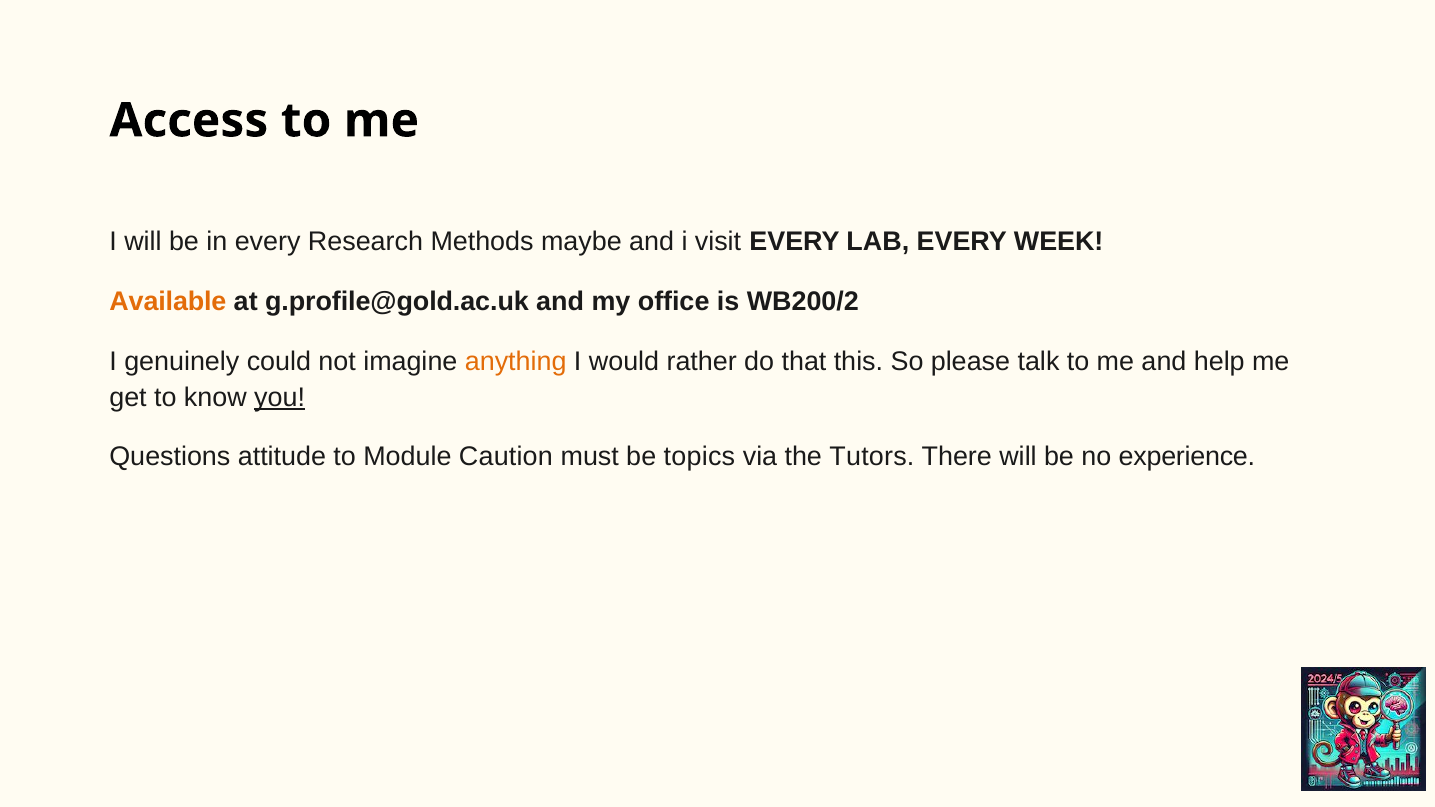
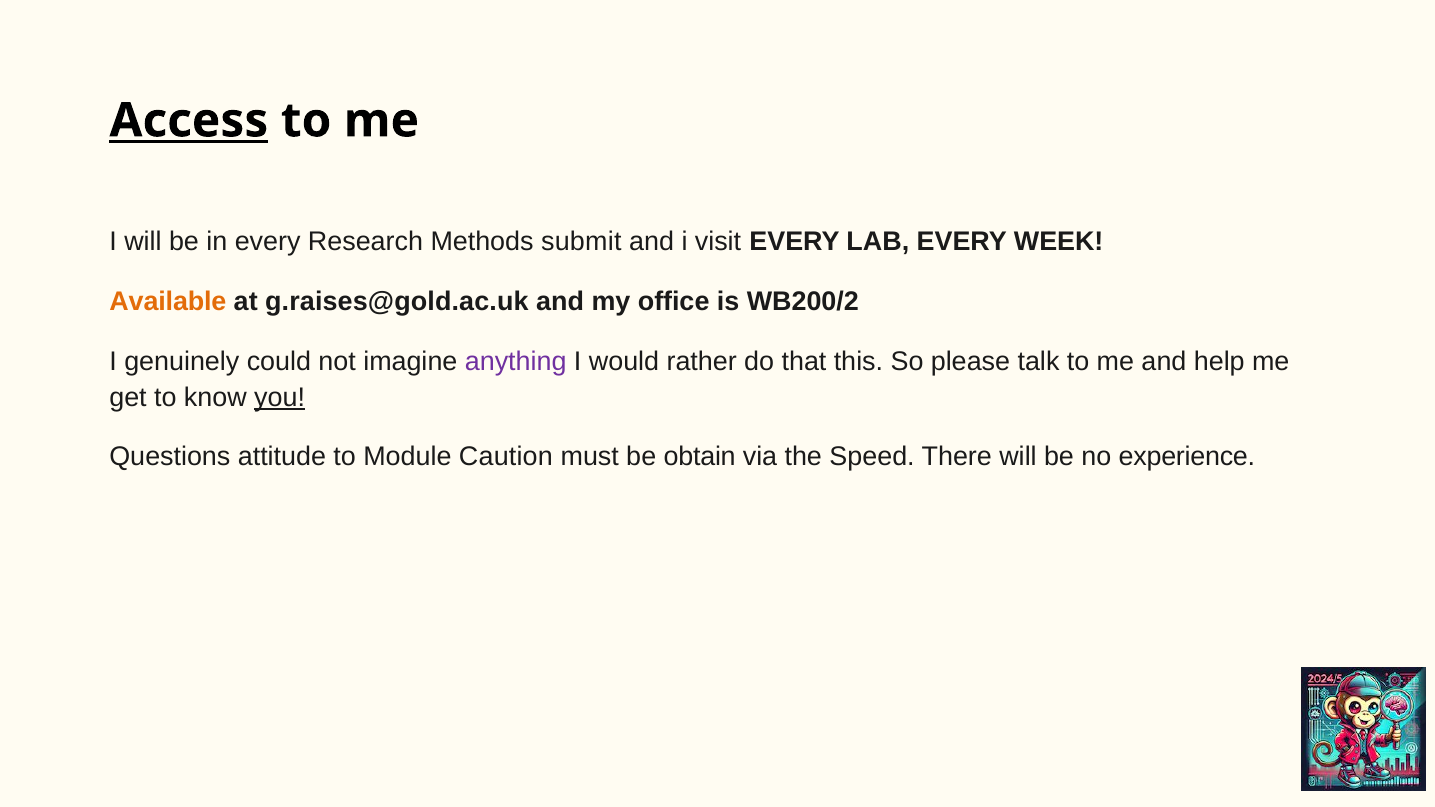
Access underline: none -> present
maybe: maybe -> submit
g.profile@gold.ac.uk: g.profile@gold.ac.uk -> g.raises@gold.ac.uk
anything colour: orange -> purple
topics: topics -> obtain
Tutors: Tutors -> Speed
